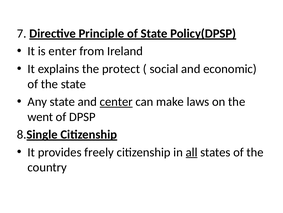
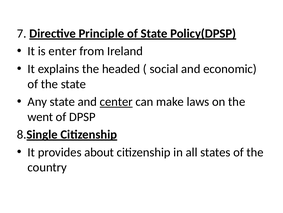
protect: protect -> headed
freely: freely -> about
all underline: present -> none
